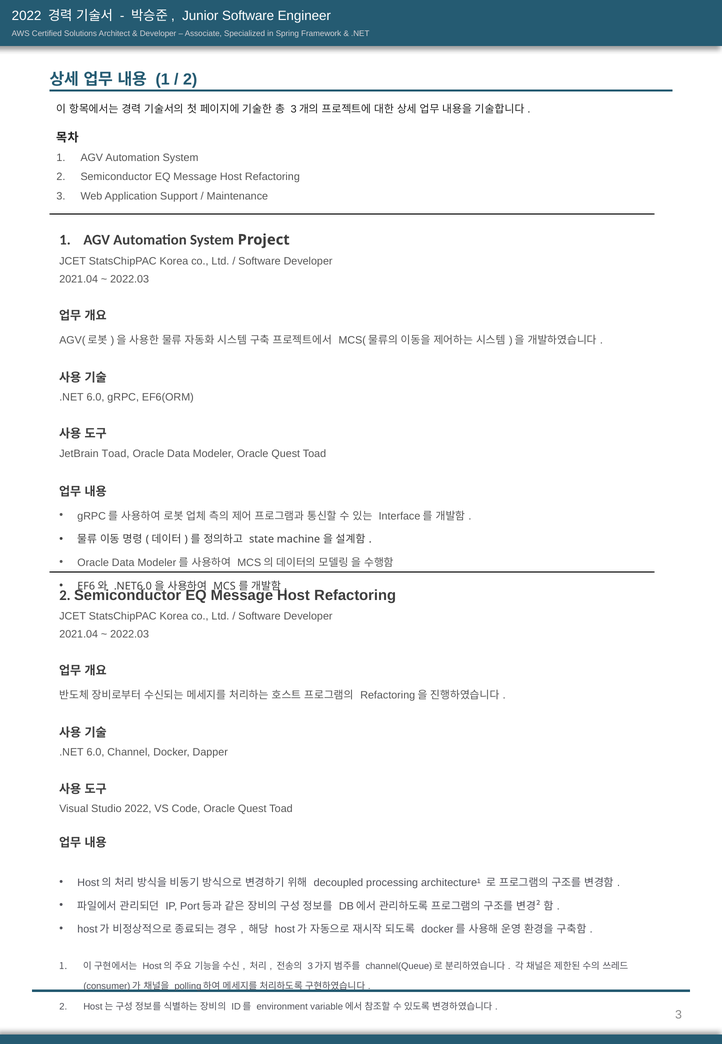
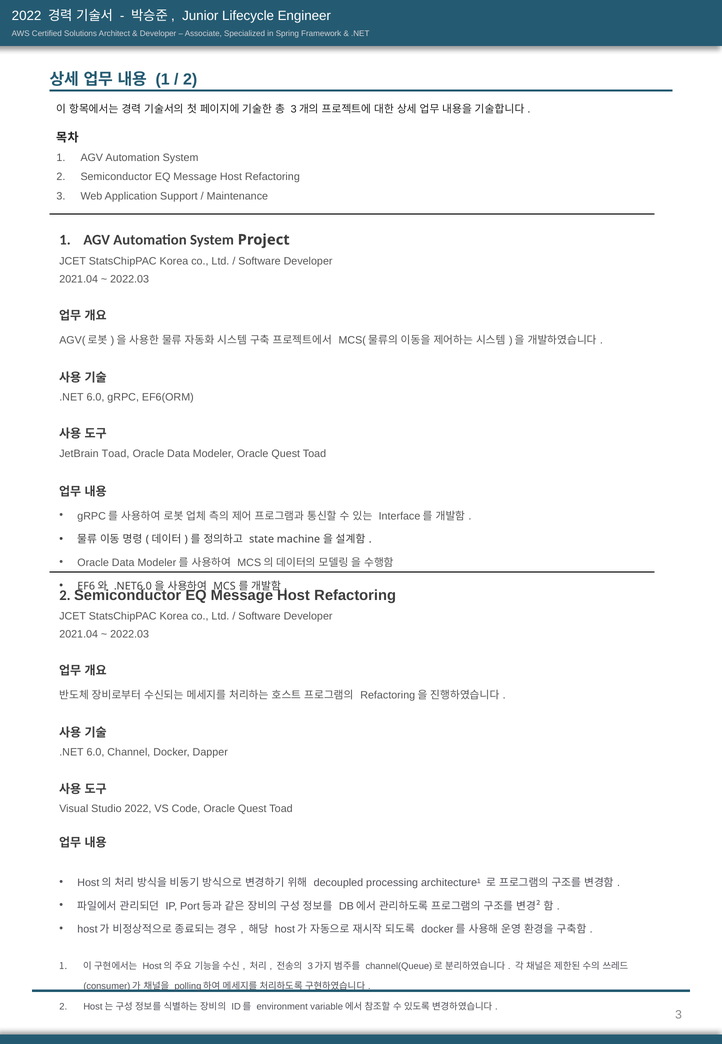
Junior Software: Software -> Lifecycle
